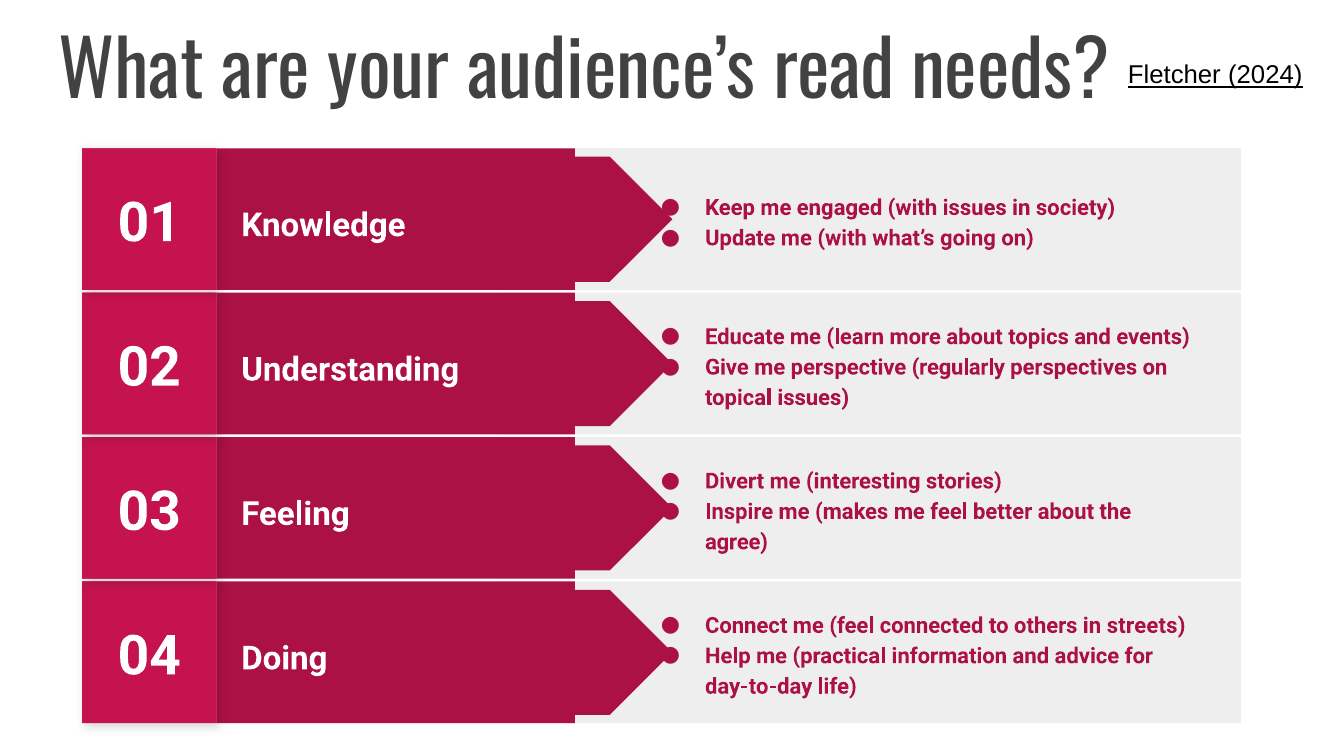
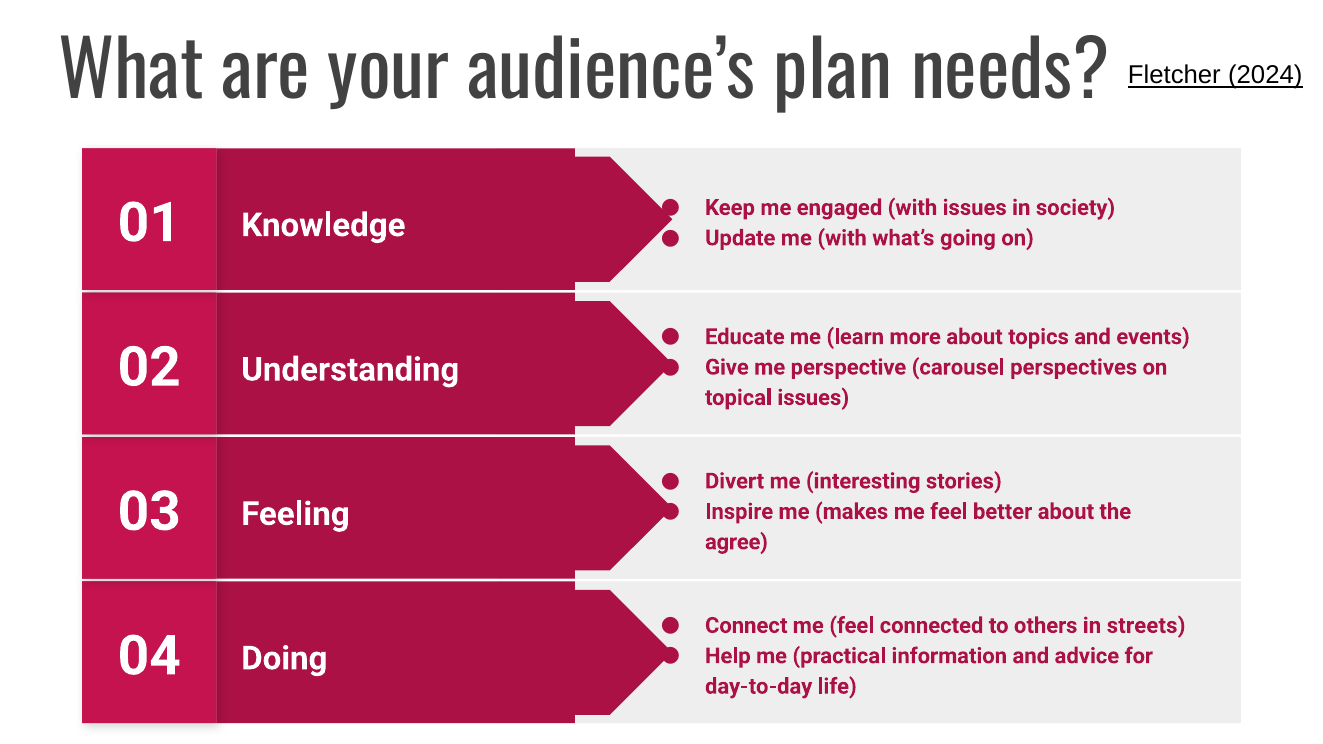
read: read -> plan
regularly: regularly -> carousel
